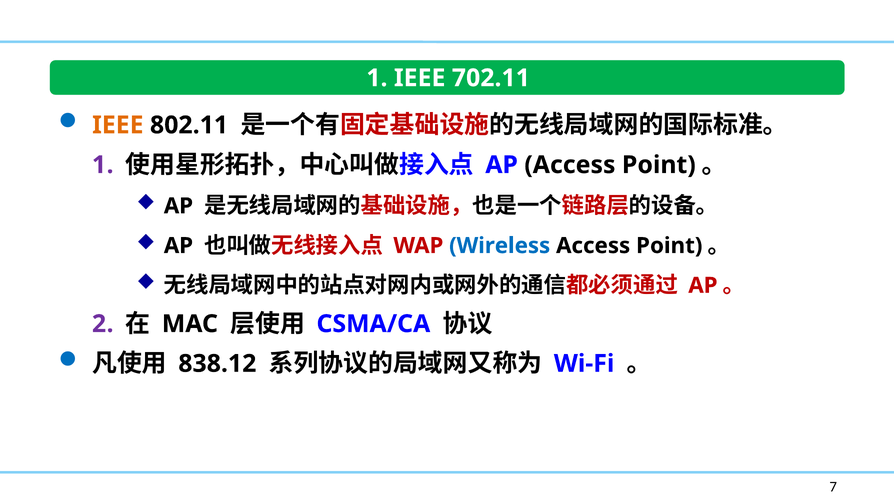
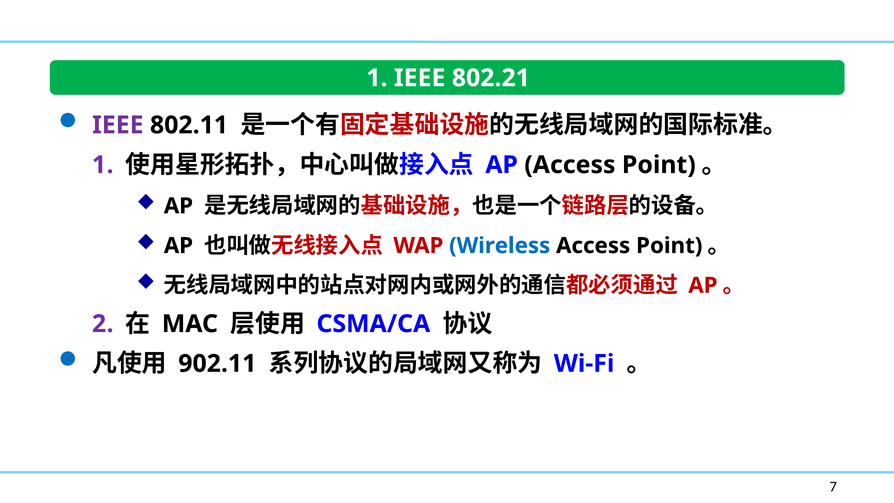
702.11: 702.11 -> 802.21
IEEE at (118, 125) colour: orange -> purple
838.12: 838.12 -> 902.11
